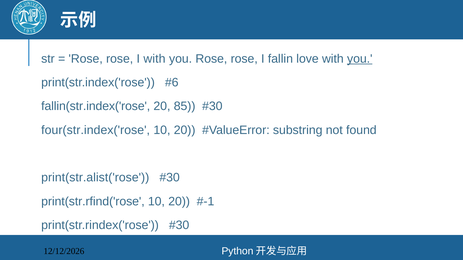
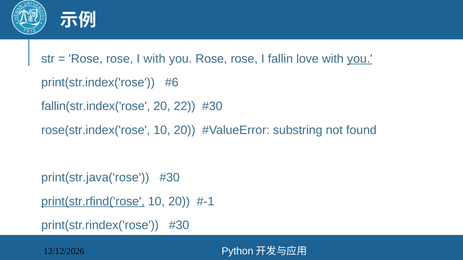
85: 85 -> 22
four(str.index('rose: four(str.index('rose -> rose(str.index('rose
print(str.alist('rose: print(str.alist('rose -> print(str.java('rose
print(str.rfind('rose underline: none -> present
